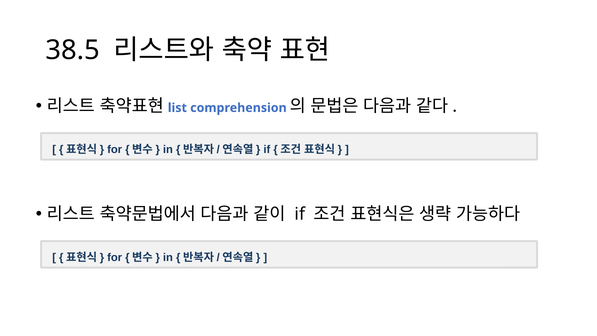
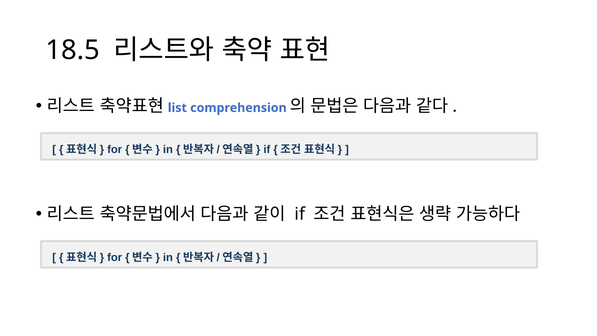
38.5: 38.5 -> 18.5
